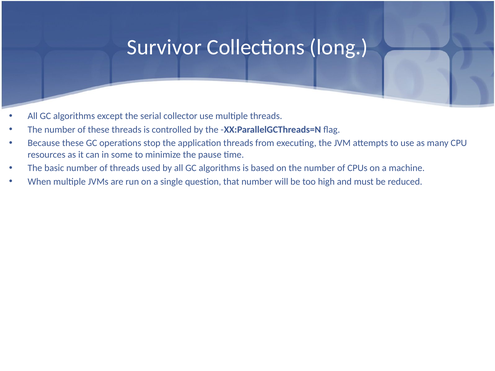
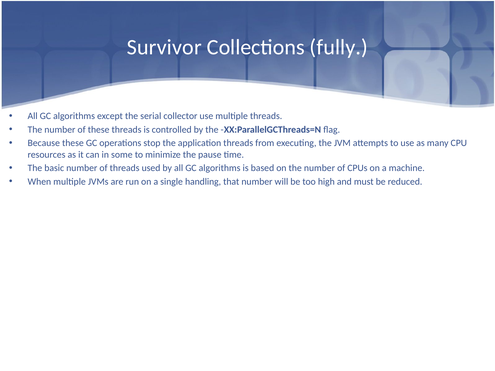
long: long -> fully
question: question -> handling
